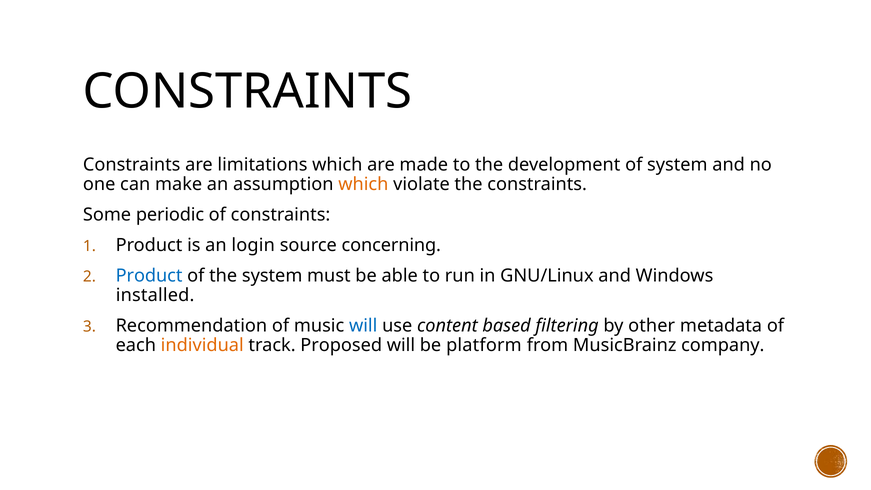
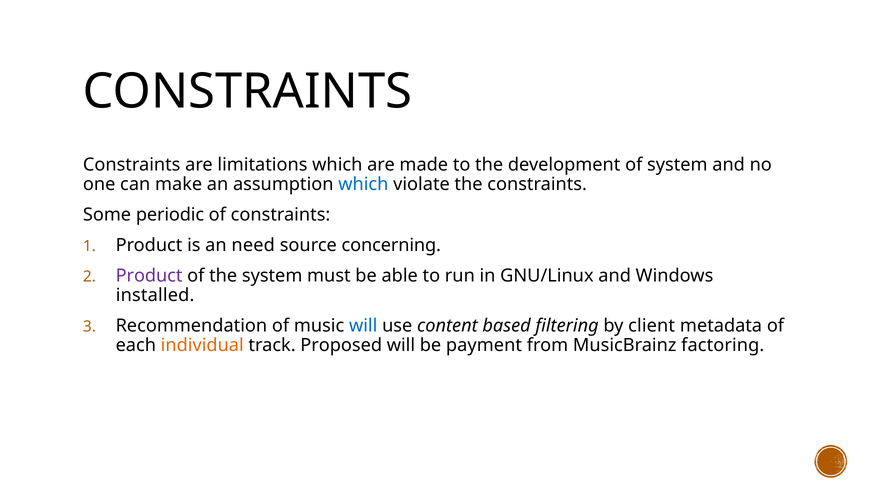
which at (363, 184) colour: orange -> blue
login: login -> need
Product at (149, 276) colour: blue -> purple
other: other -> client
platform: platform -> payment
company: company -> factoring
